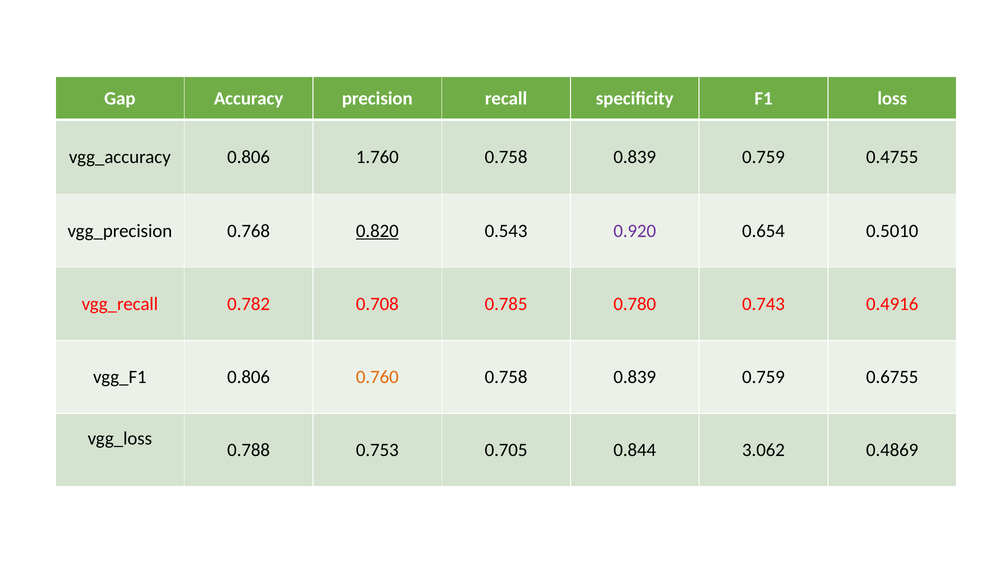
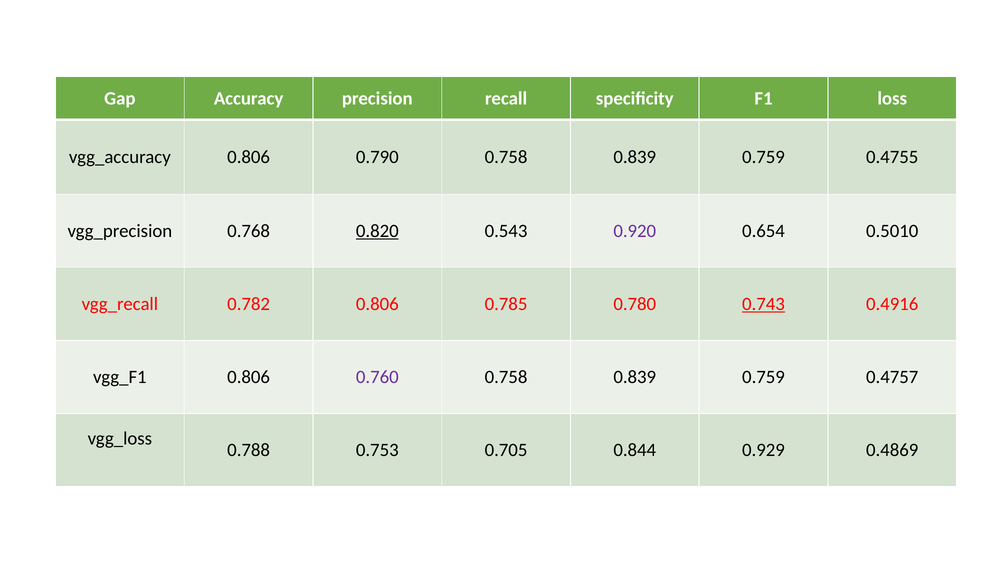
1.760: 1.760 -> 0.790
0.782 0.708: 0.708 -> 0.806
0.743 underline: none -> present
0.760 colour: orange -> purple
0.6755: 0.6755 -> 0.4757
3.062: 3.062 -> 0.929
